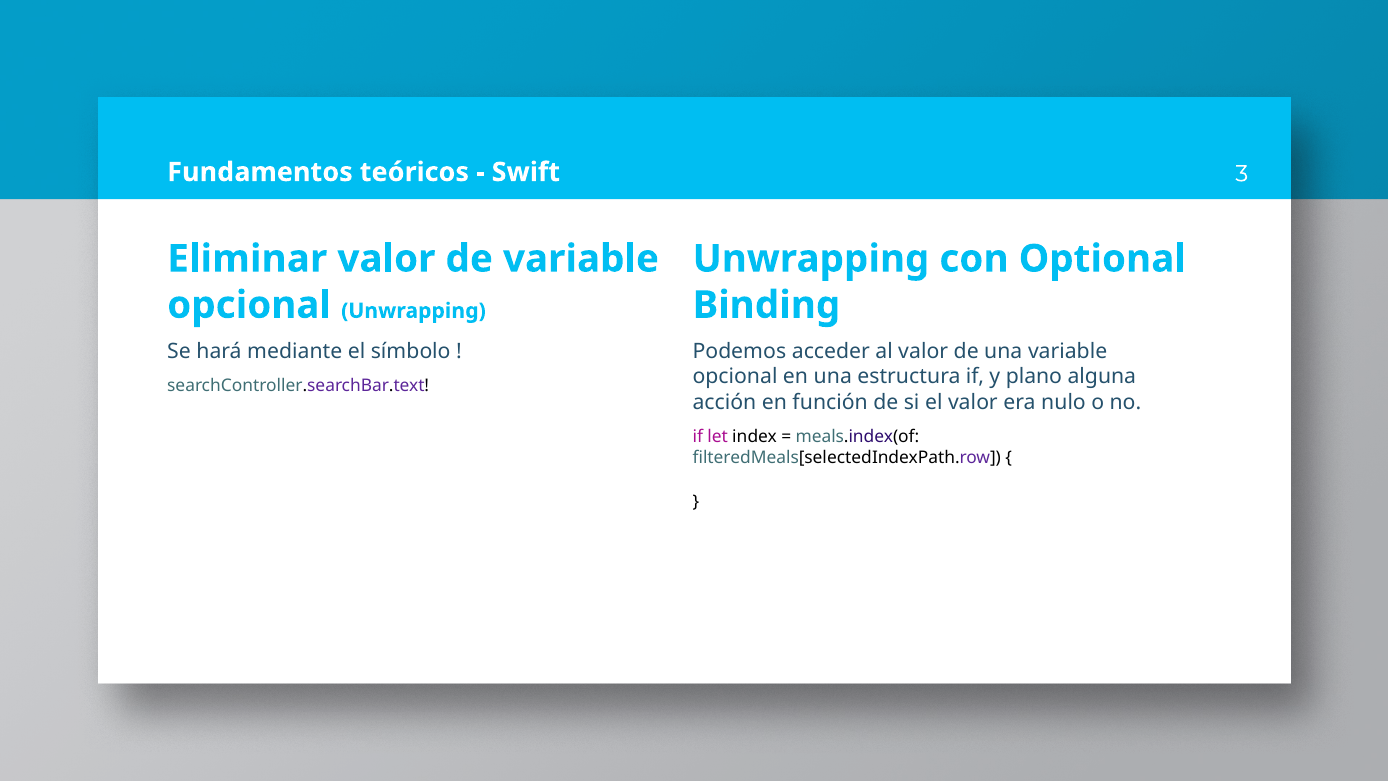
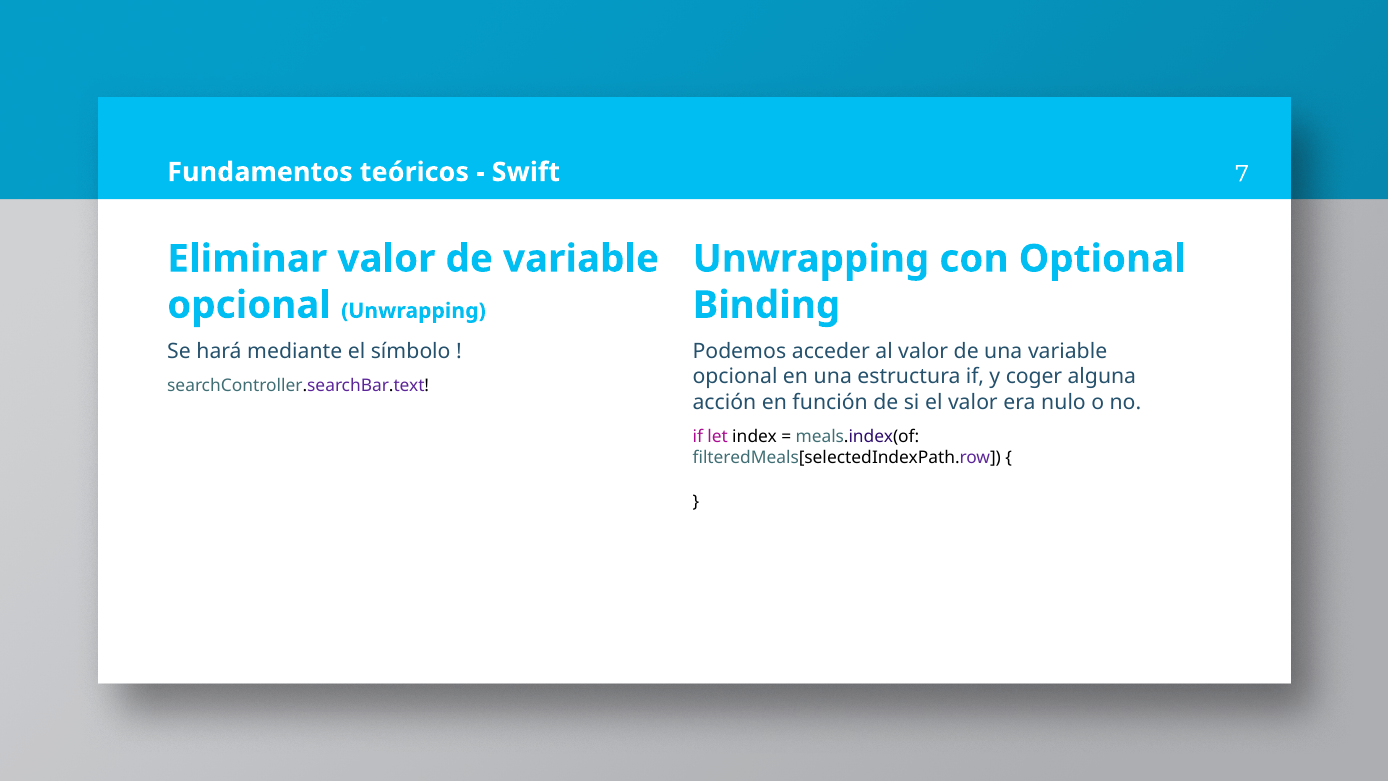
3: 3 -> 7
plano: plano -> coger
